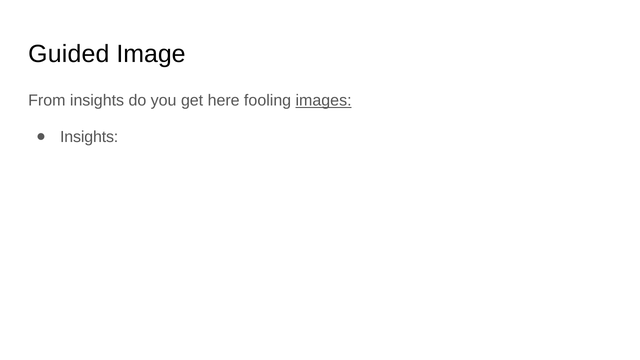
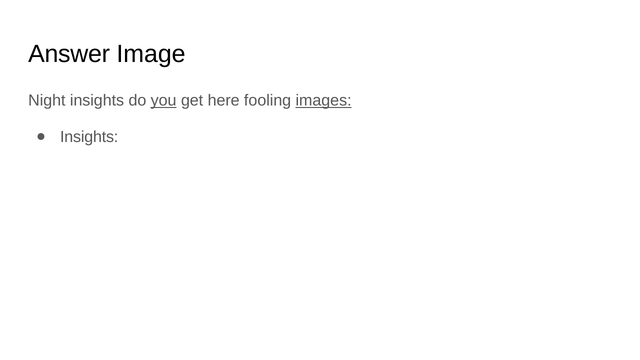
Guided: Guided -> Answer
From: From -> Night
you underline: none -> present
